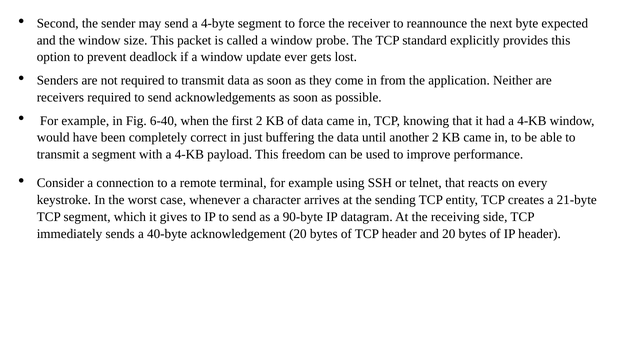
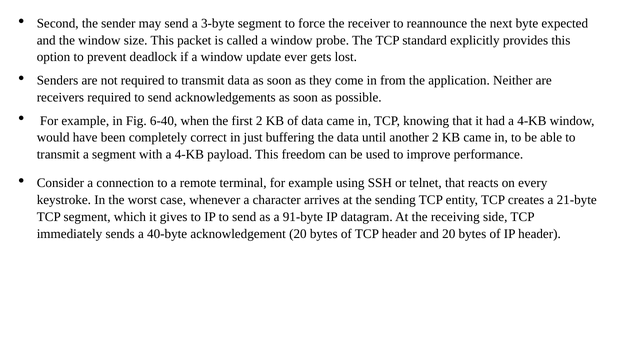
4-byte: 4-byte -> 3-byte
90-byte: 90-byte -> 91-byte
